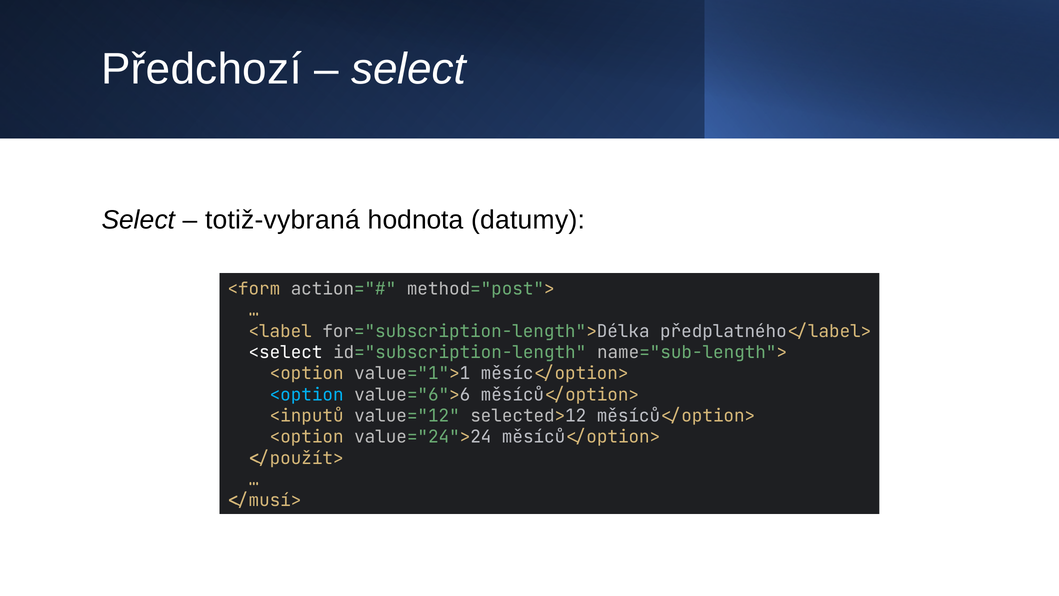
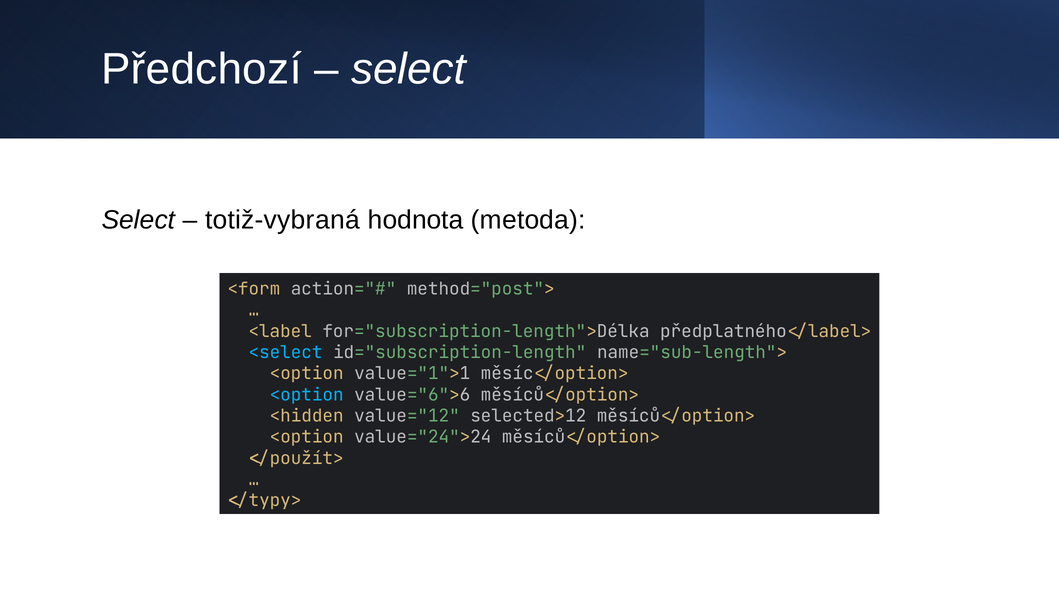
datumy: datumy -> metoda
<select colour: white -> light blue
<inputů: <inputů -> <hidden
</musí>: </musí> -> </typy>
